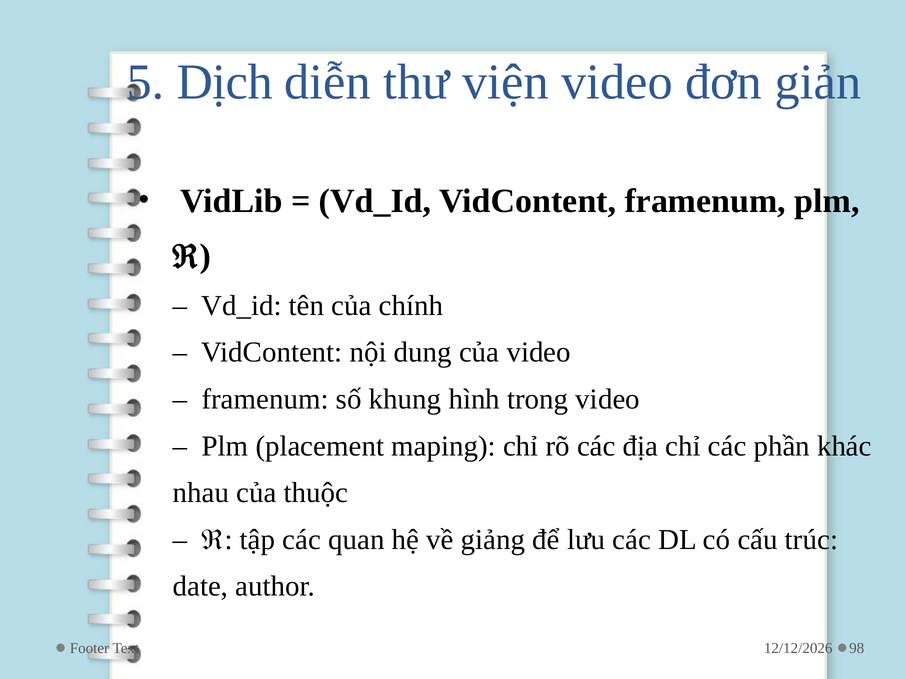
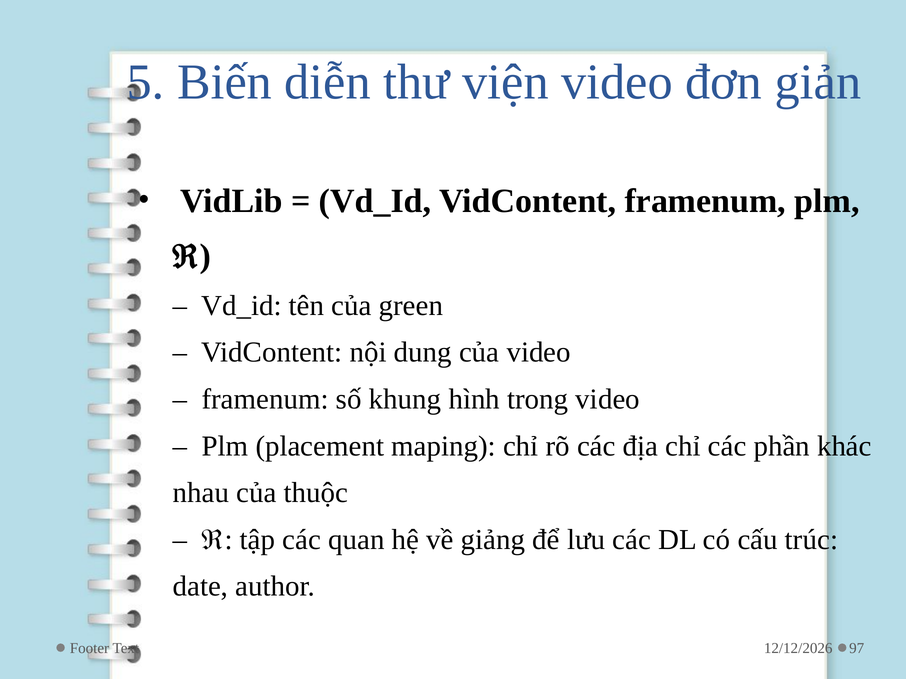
Dịch: Dịch -> Biến
chính: chính -> green
98: 98 -> 97
